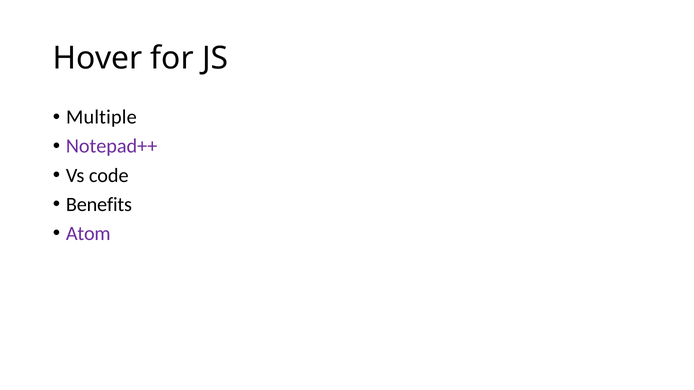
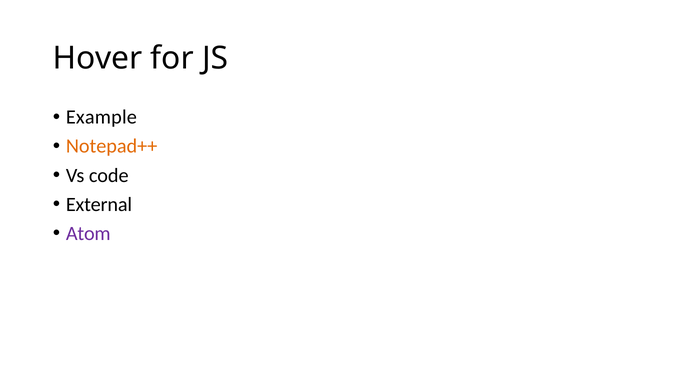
Multiple: Multiple -> Example
Notepad++ colour: purple -> orange
Benefits: Benefits -> External
